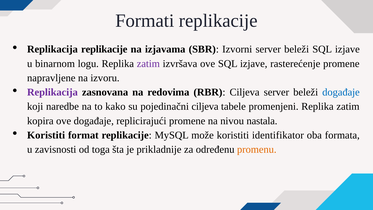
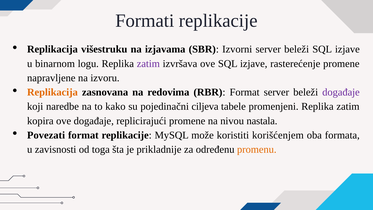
Replikacija replikacije: replikacije -> višestruku
Replikacija at (52, 92) colour: purple -> orange
RBR Ciljeva: Ciljeva -> Format
događaje at (341, 92) colour: blue -> purple
Koristiti at (46, 135): Koristiti -> Povezati
identifikator: identifikator -> korišćenjem
